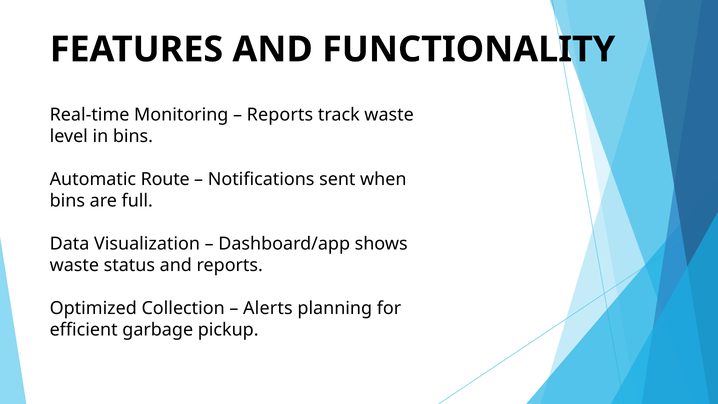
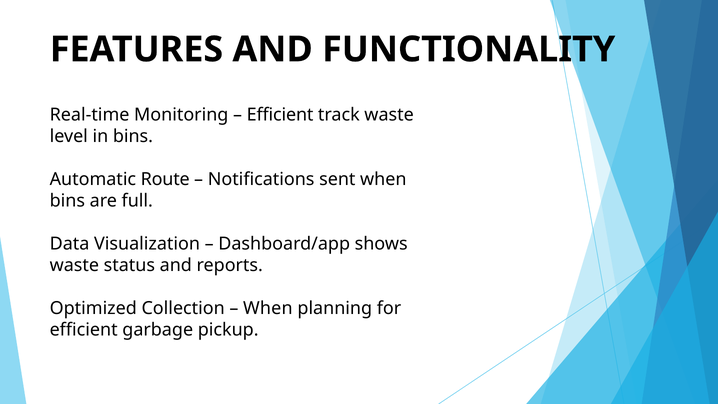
Reports at (280, 115): Reports -> Efficient
Alerts at (268, 308): Alerts -> When
